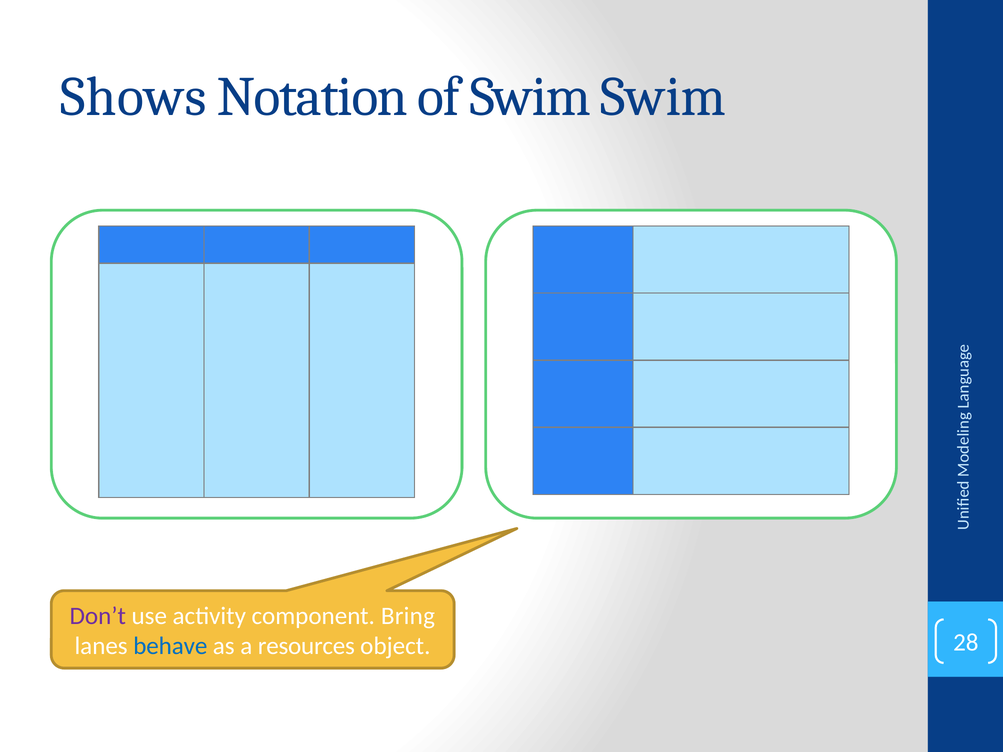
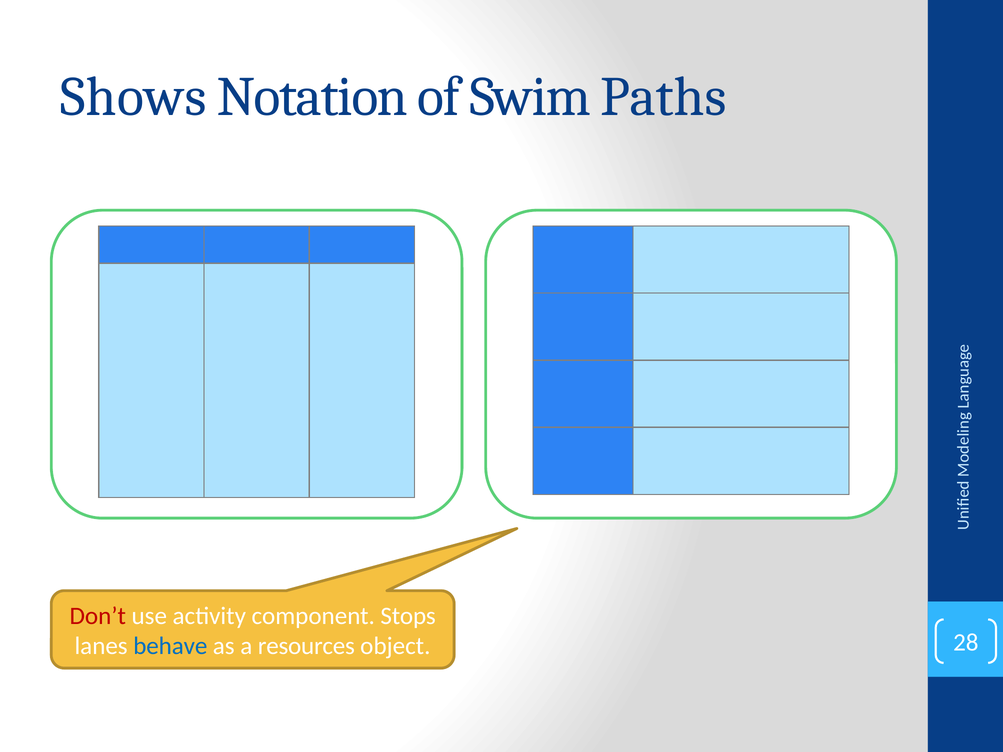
Swim Swim: Swim -> Paths
Don’t colour: purple -> red
Bring: Bring -> Stops
